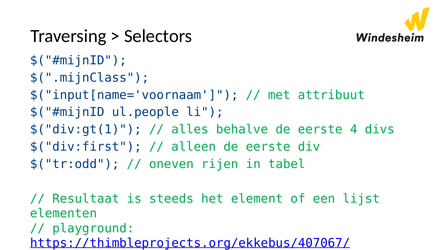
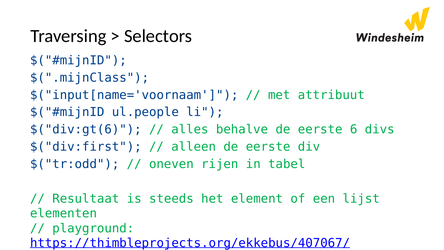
$("div:gt(1: $("div:gt(1 -> $("div:gt(6
4: 4 -> 6
